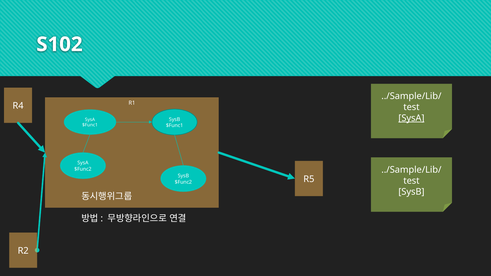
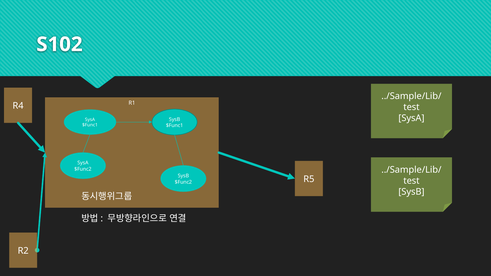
SysA at (411, 118) underline: present -> none
